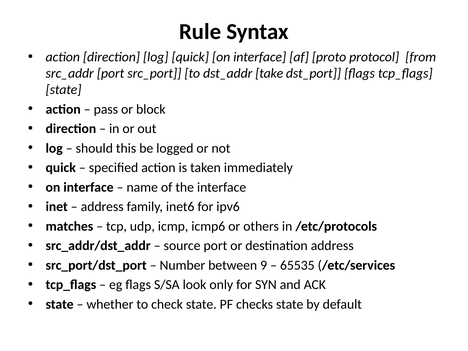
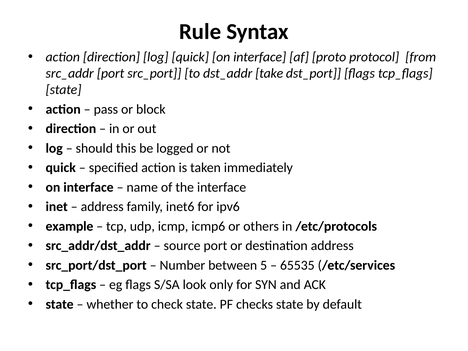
matches: matches -> example
9: 9 -> 5
